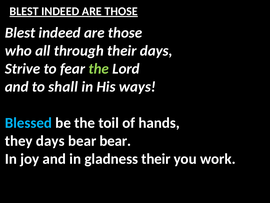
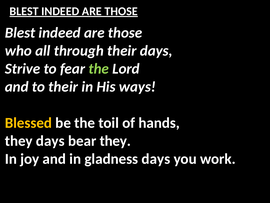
to shall: shall -> their
Blessed colour: light blue -> yellow
bear bear: bear -> they
gladness their: their -> days
